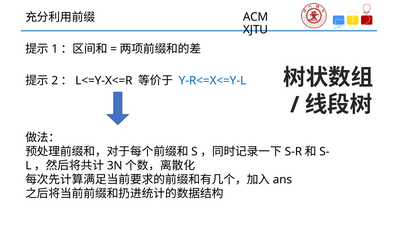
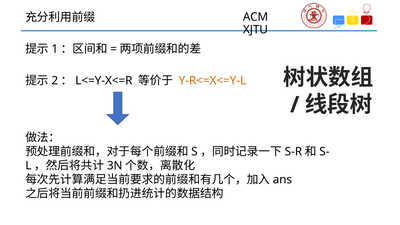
Y-R<=X<=Y-L colour: blue -> orange
